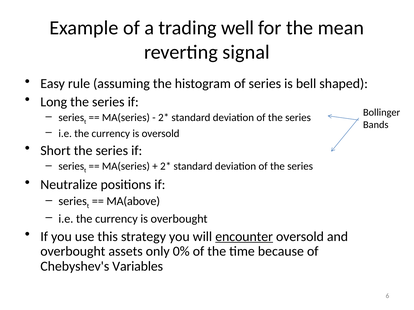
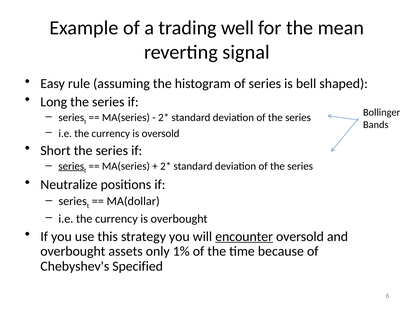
series at (71, 166) underline: none -> present
MA(above: MA(above -> MA(dollar
0%: 0% -> 1%
Variables: Variables -> Specified
